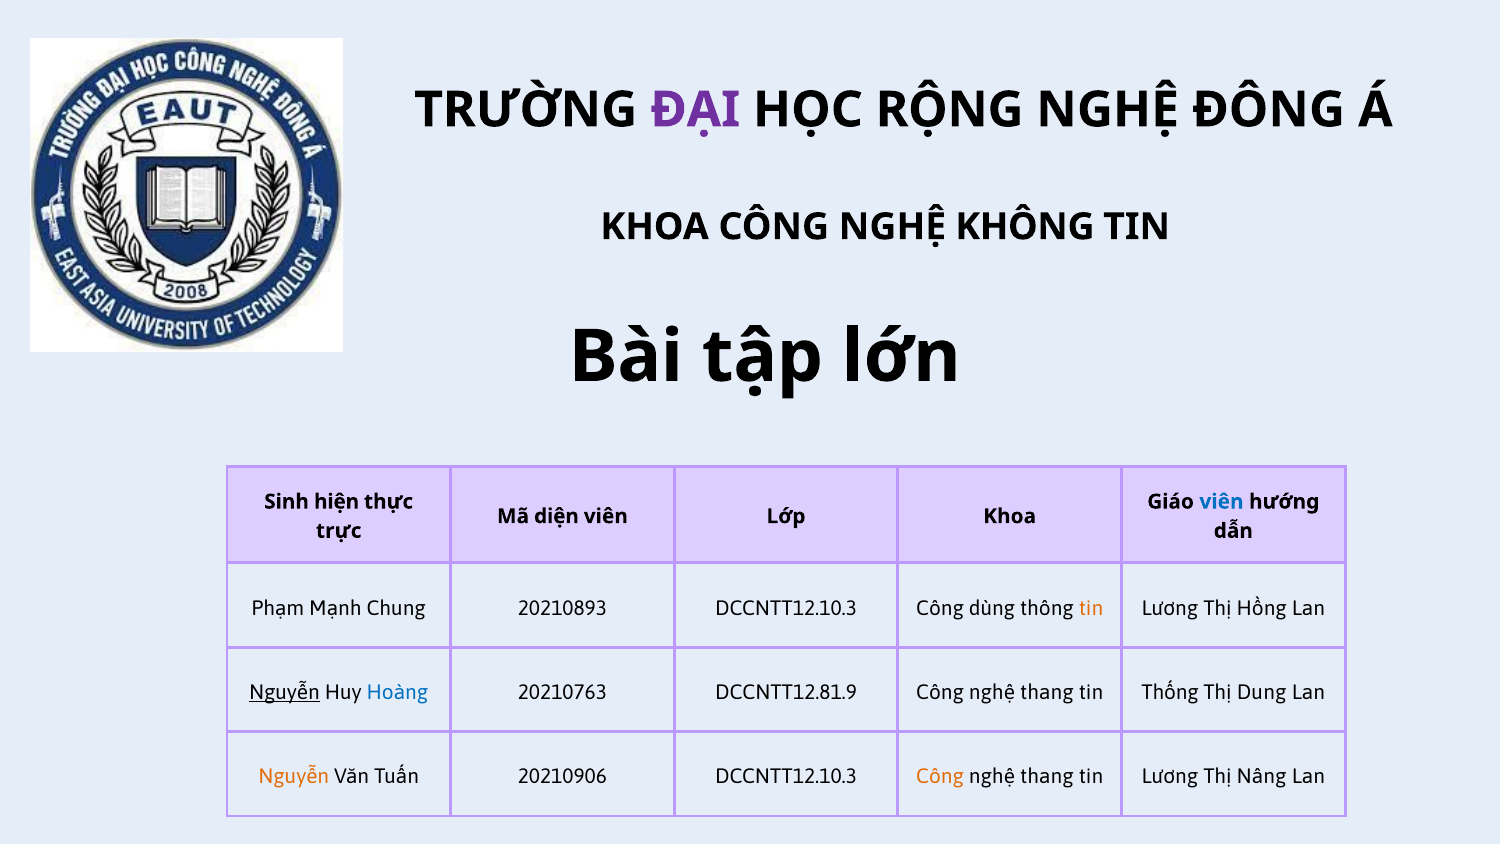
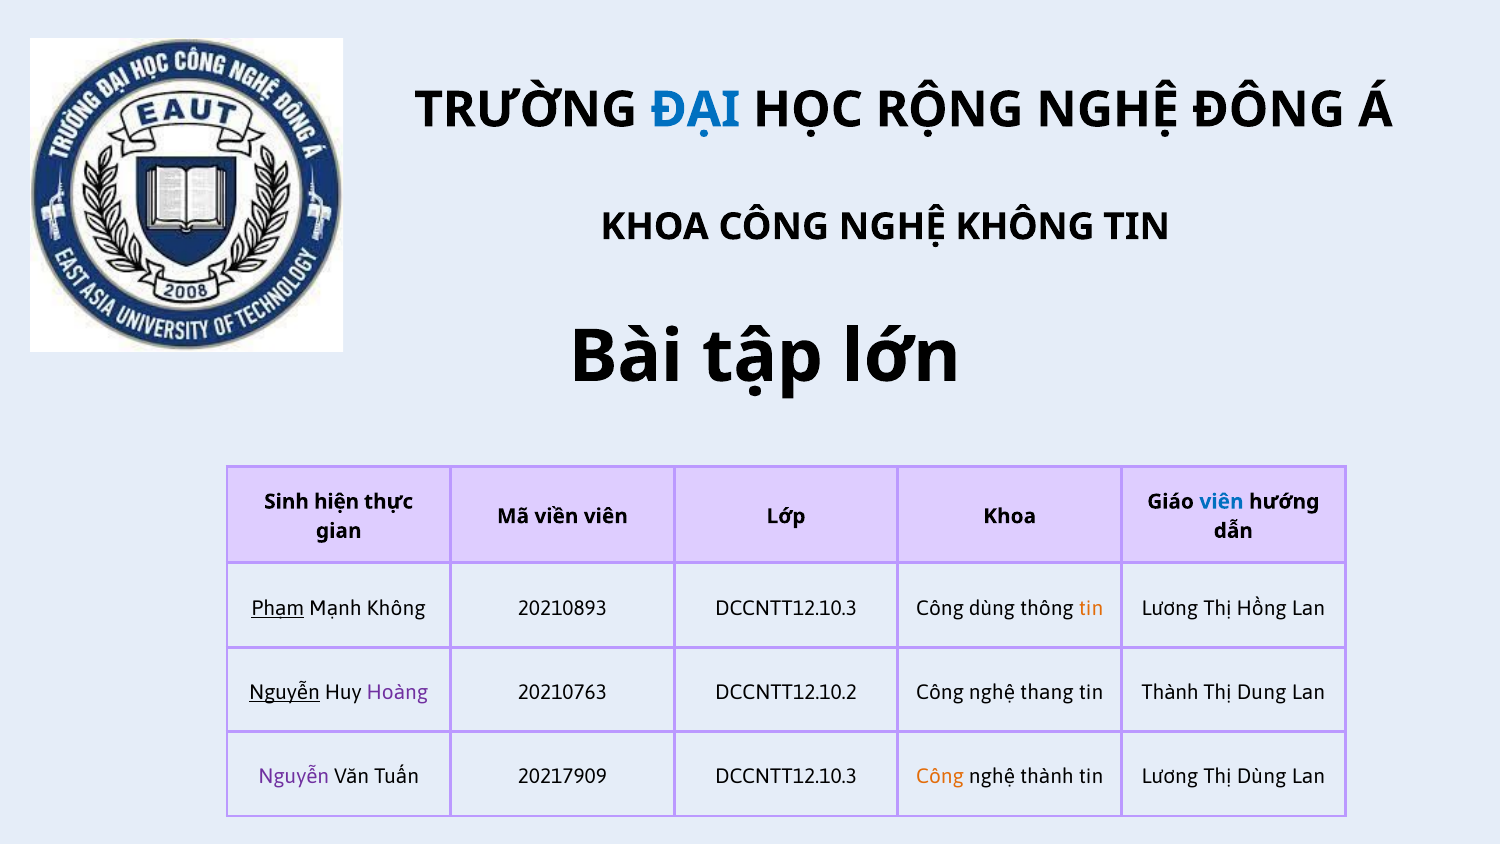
ĐẠI colour: purple -> blue
diện: diện -> viền
trực: trực -> gian
Phạm underline: none -> present
Mạnh Chung: Chung -> Không
Hoàng colour: blue -> purple
DCCNTT12.81.9: DCCNTT12.81.9 -> DCCNTT12.10.2
tin Thống: Thống -> Thành
Nguyễn at (294, 777) colour: orange -> purple
20210906: 20210906 -> 20217909
thang at (1047, 777): thang -> thành
Thị Nâng: Nâng -> Dùng
